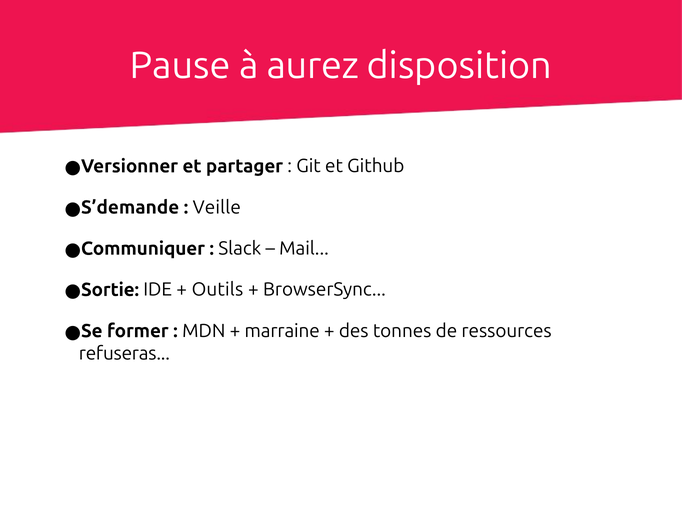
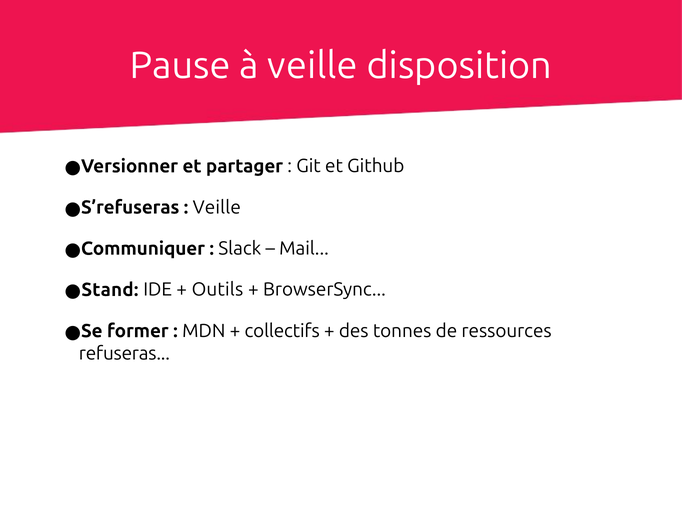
à aurez: aurez -> veille
S’demande: S’demande -> S’refuseras
Sortie: Sortie -> Stand
marraine: marraine -> collectifs
